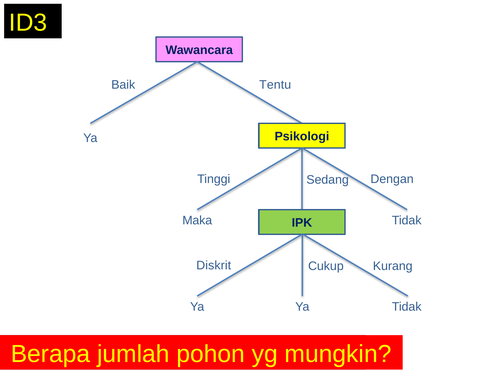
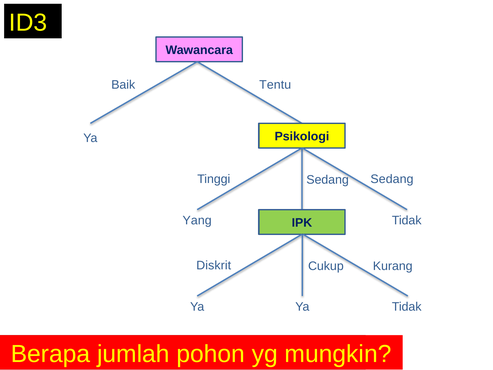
Dengan at (392, 179): Dengan -> Sedang
Maka at (197, 220): Maka -> Yang
